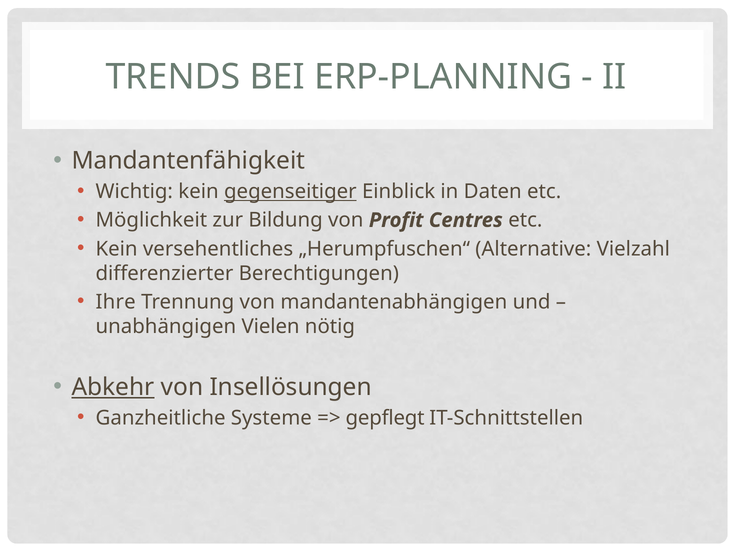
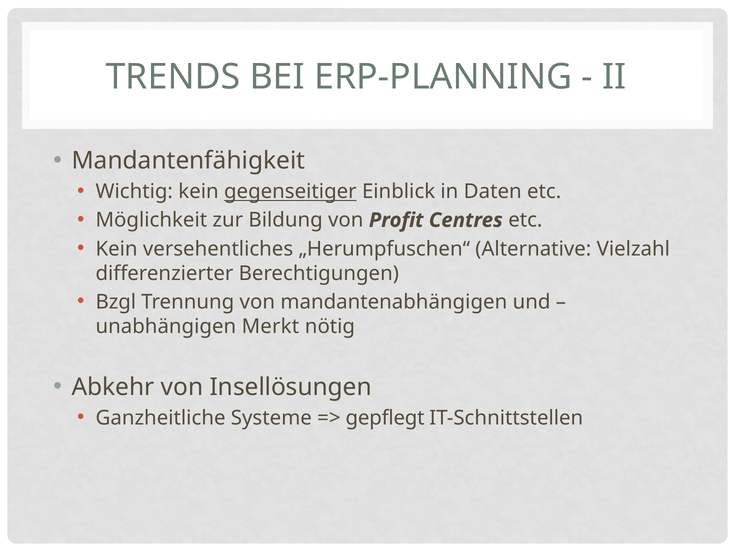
Ihre: Ihre -> Bzgl
Vielen: Vielen -> Merkt
Abkehr underline: present -> none
